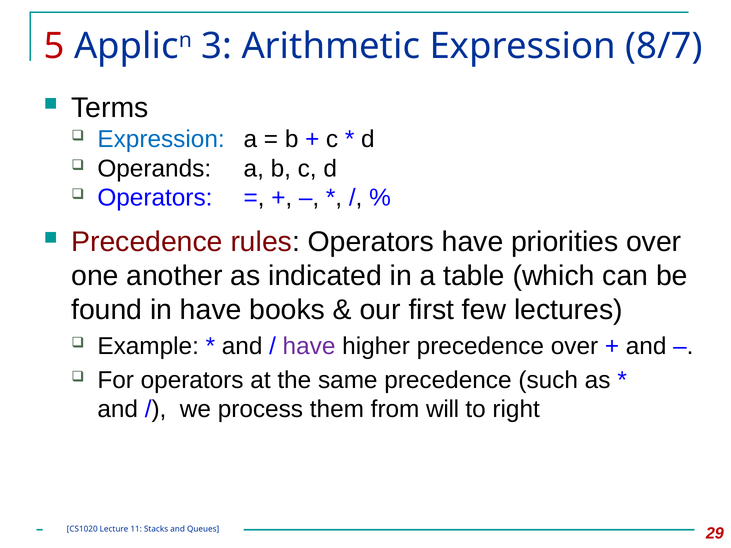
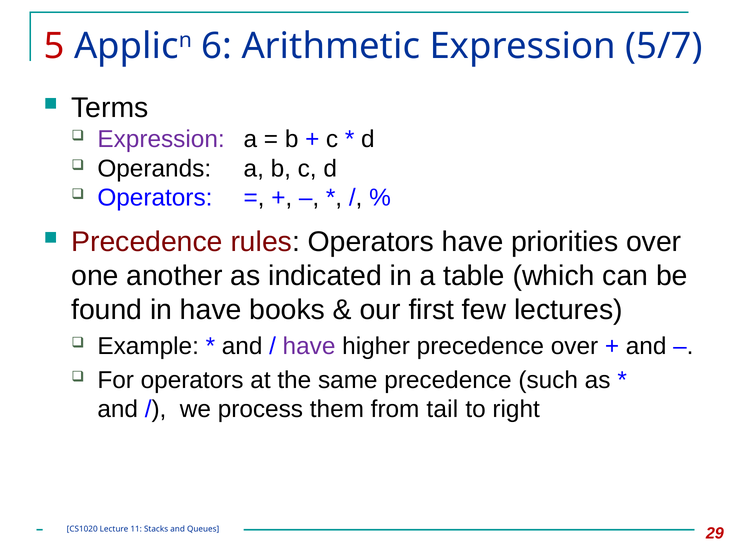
3: 3 -> 6
8/7: 8/7 -> 5/7
Expression at (161, 139) colour: blue -> purple
will: will -> tail
